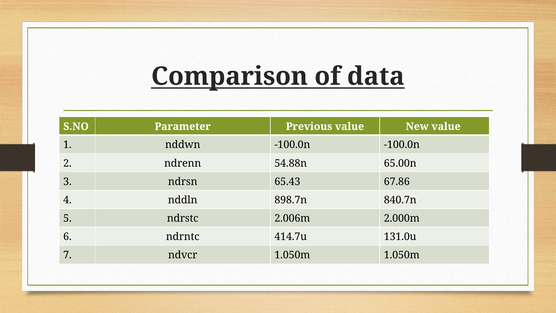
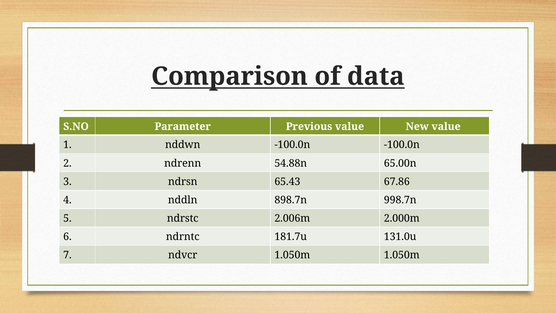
840.7n: 840.7n -> 998.7n
414.7u: 414.7u -> 181.7u
